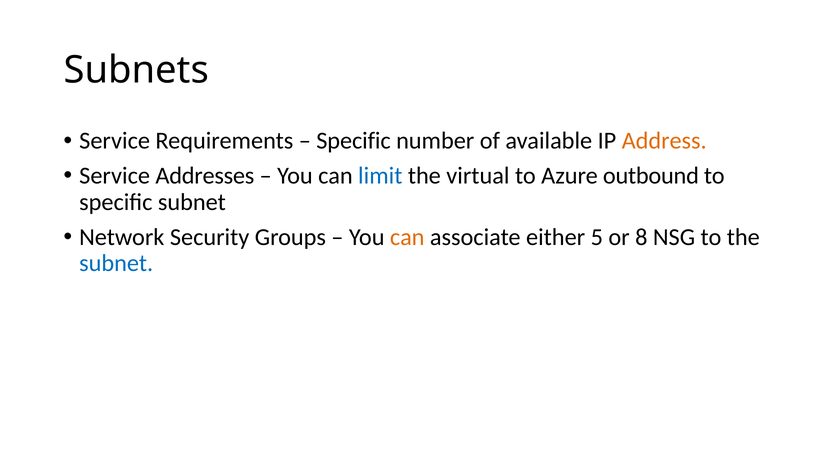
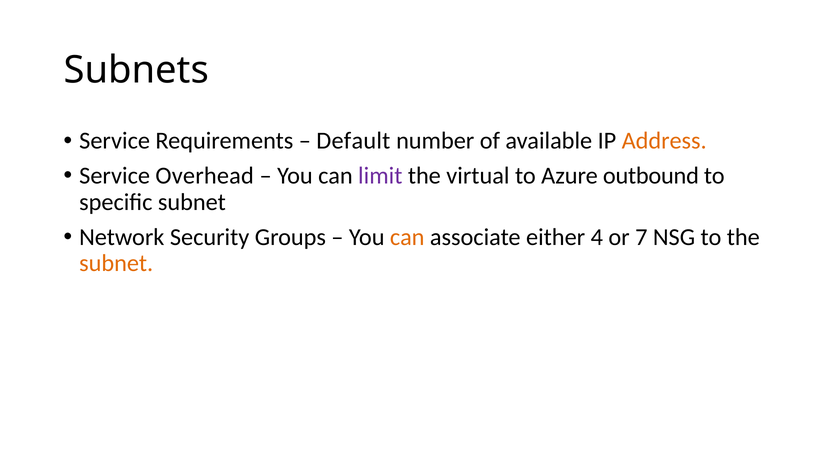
Specific at (354, 141): Specific -> Default
Addresses: Addresses -> Overhead
limit colour: blue -> purple
5: 5 -> 4
8: 8 -> 7
subnet at (116, 263) colour: blue -> orange
